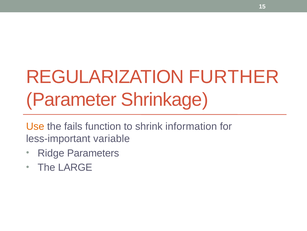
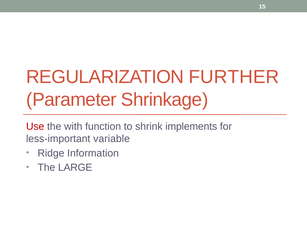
Use colour: orange -> red
fails: fails -> with
information: information -> implements
Parameters: Parameters -> Information
